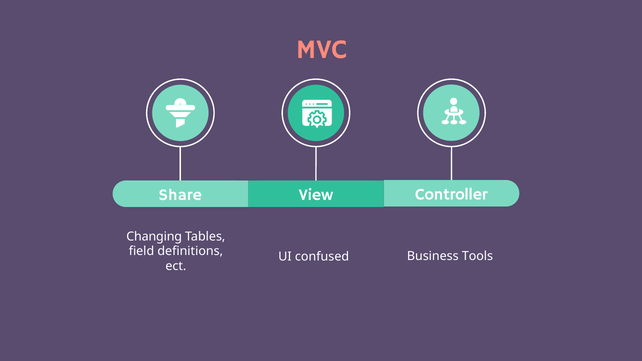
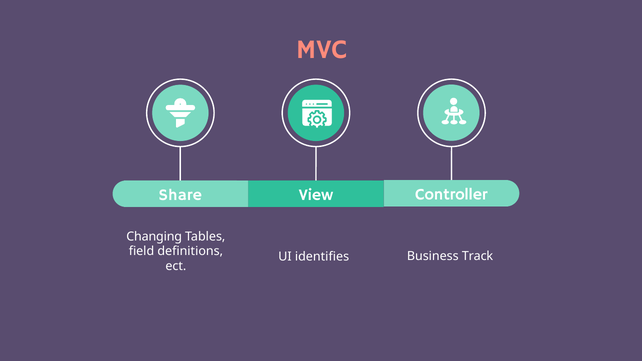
Tools: Tools -> Track
confused: confused -> identifies
